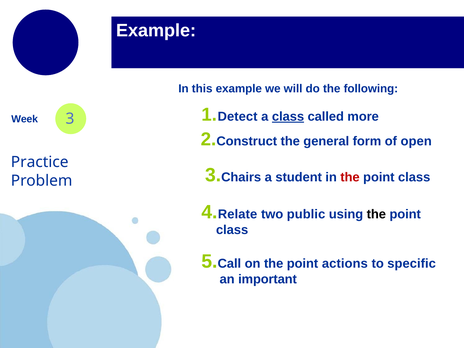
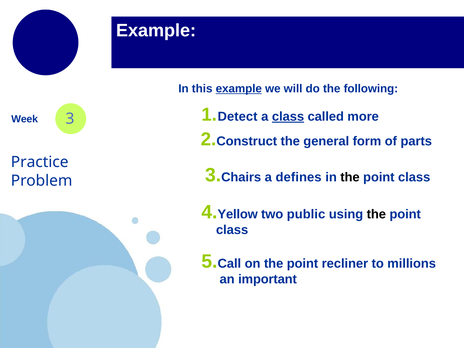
example at (239, 89) underline: none -> present
open: open -> parts
student: student -> defines
the at (350, 177) colour: red -> black
Relate: Relate -> Yellow
actions: actions -> recliner
specific: specific -> millions
